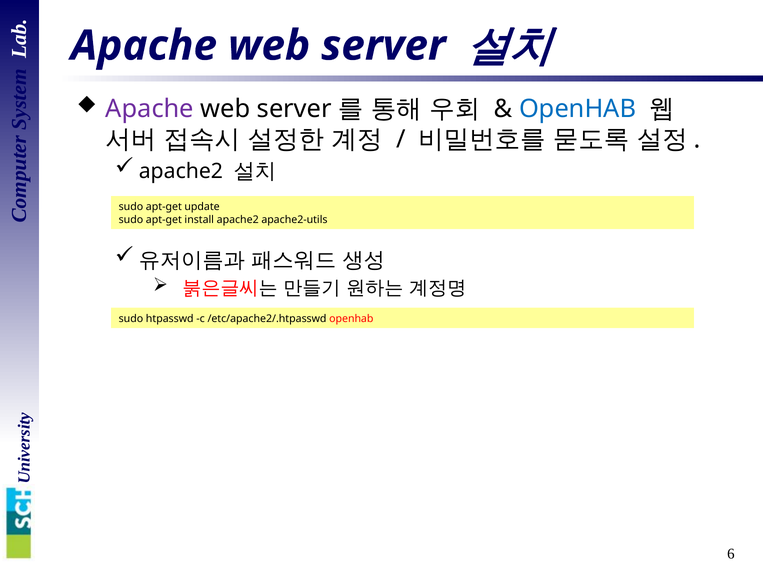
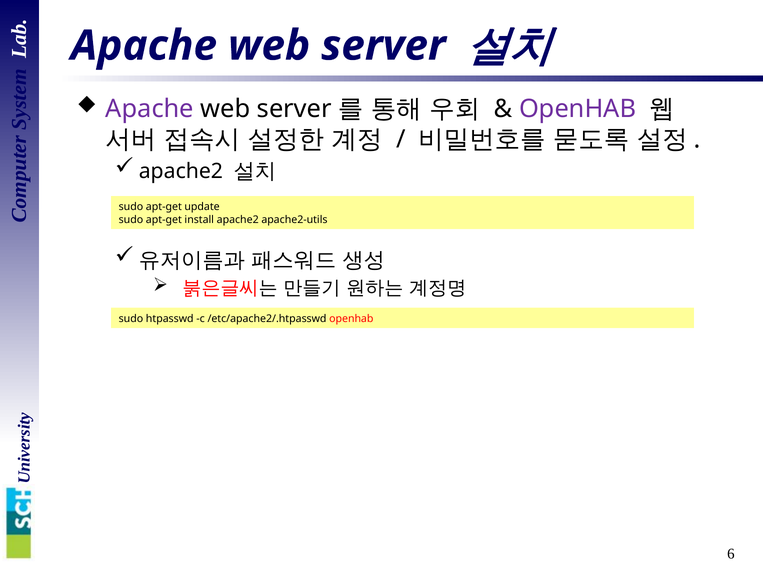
OpenHAB at (578, 109) colour: blue -> purple
